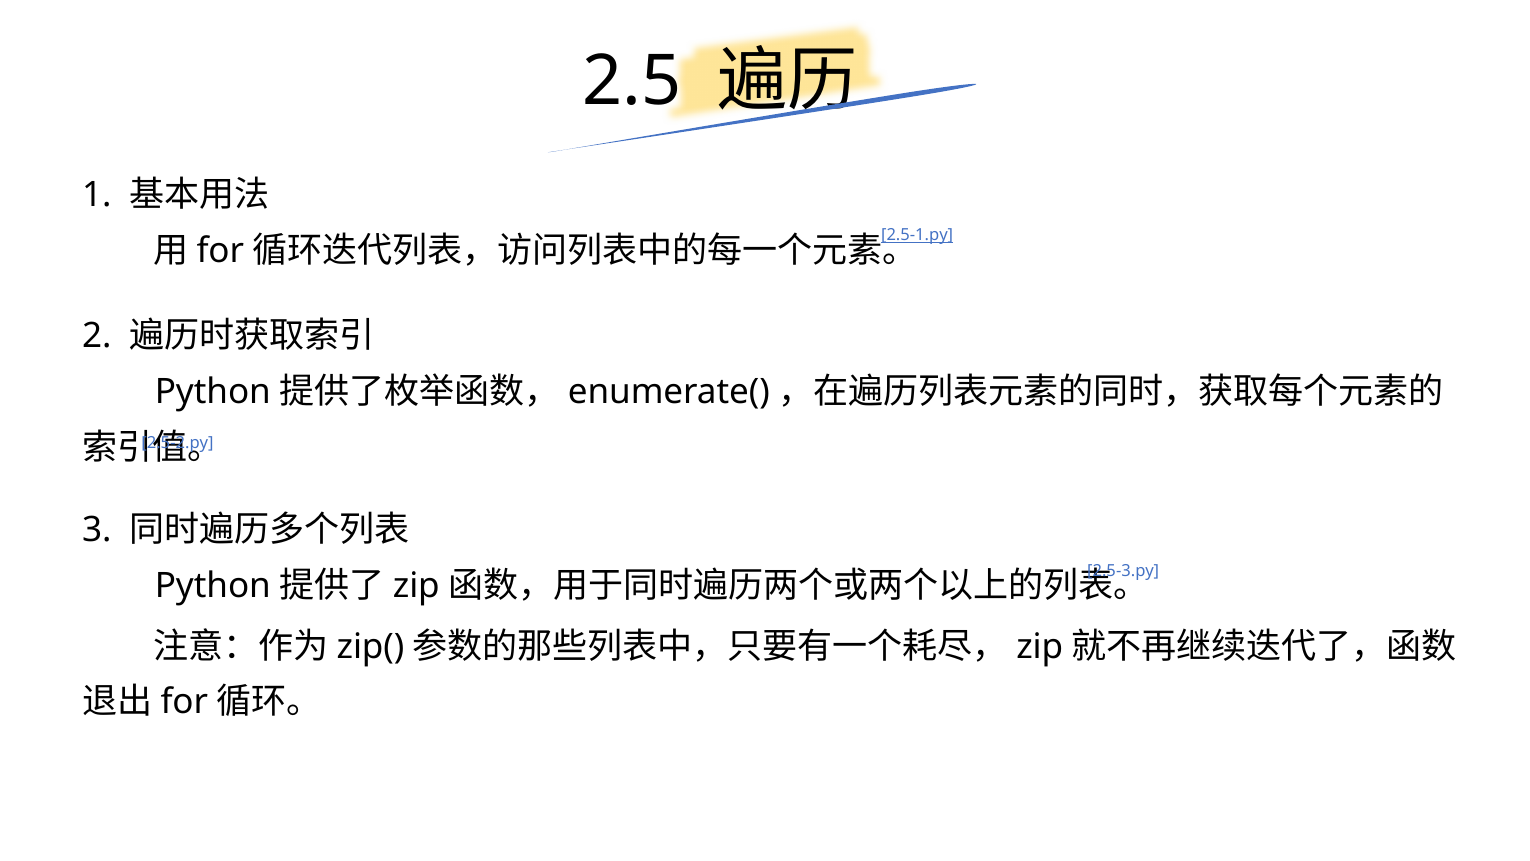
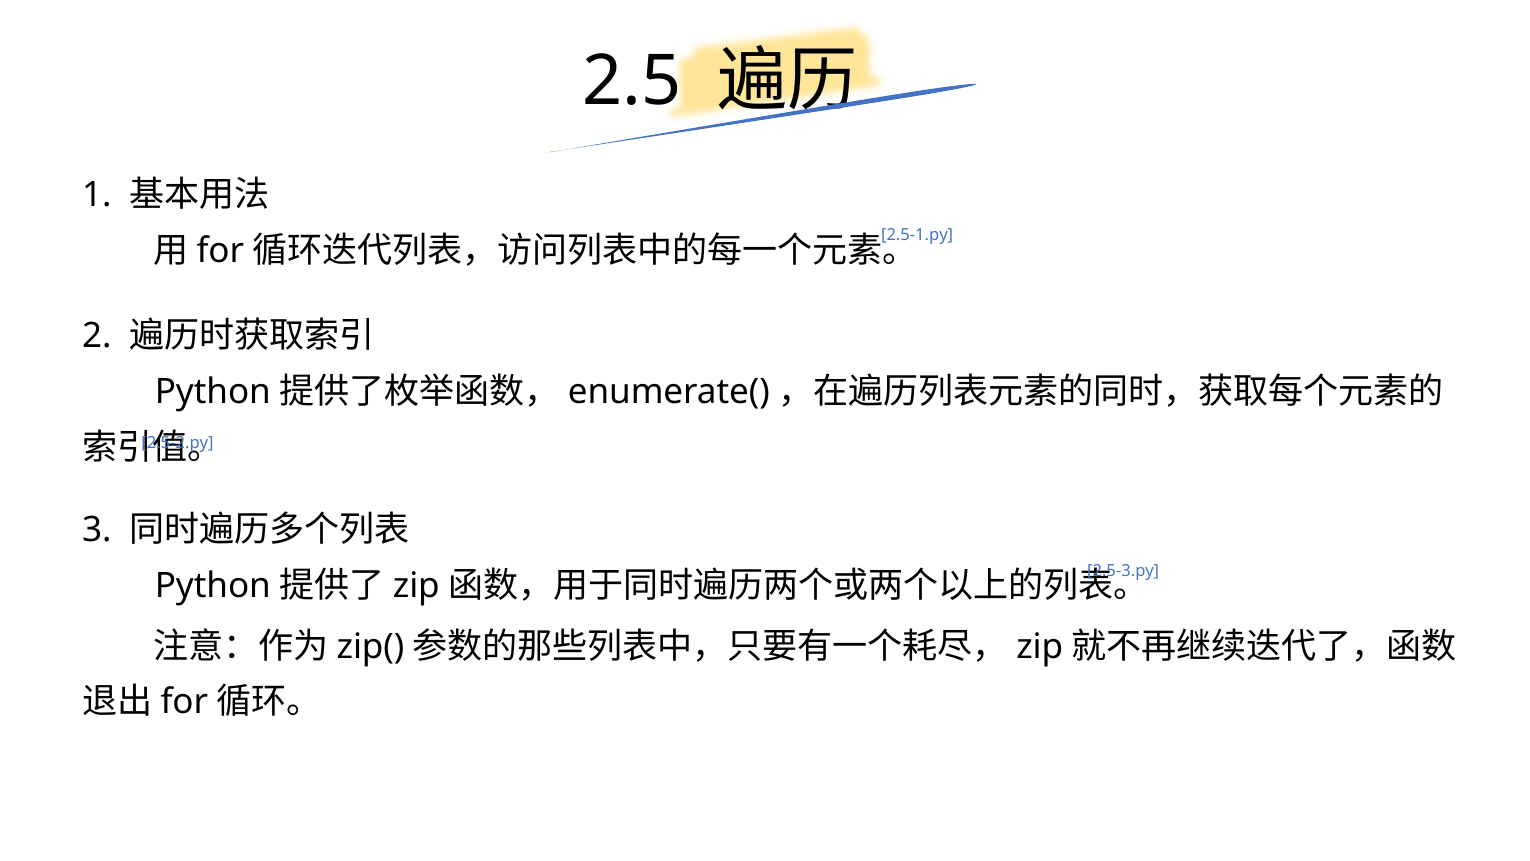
2.5-1.py underline: present -> none
